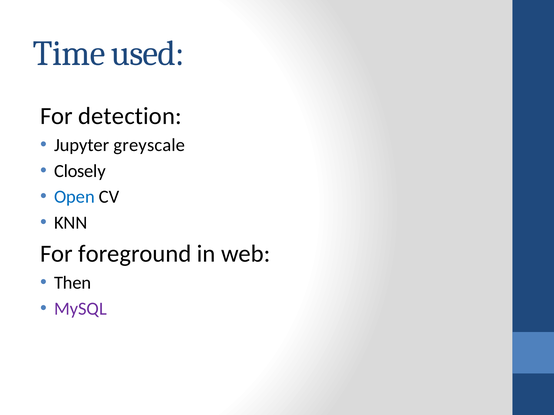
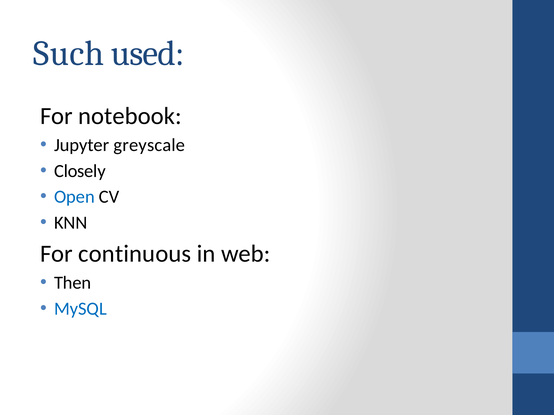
Time: Time -> Such
detection: detection -> notebook
foreground: foreground -> continuous
MySQL colour: purple -> blue
